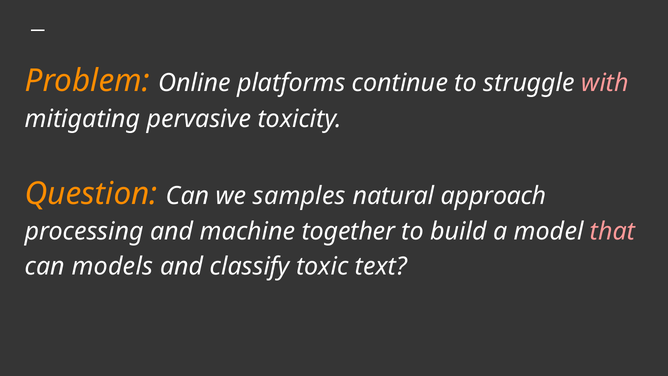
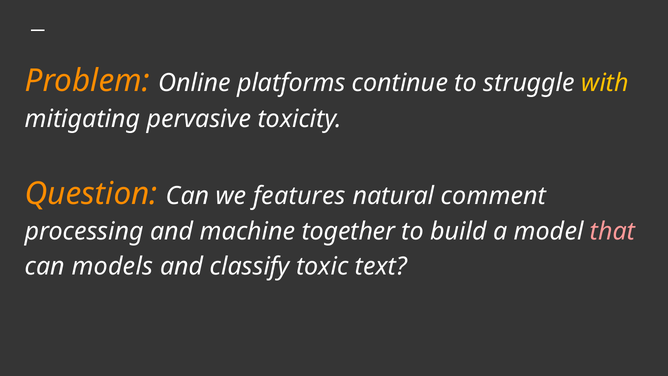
with colour: pink -> yellow
samples: samples -> features
approach: approach -> comment
